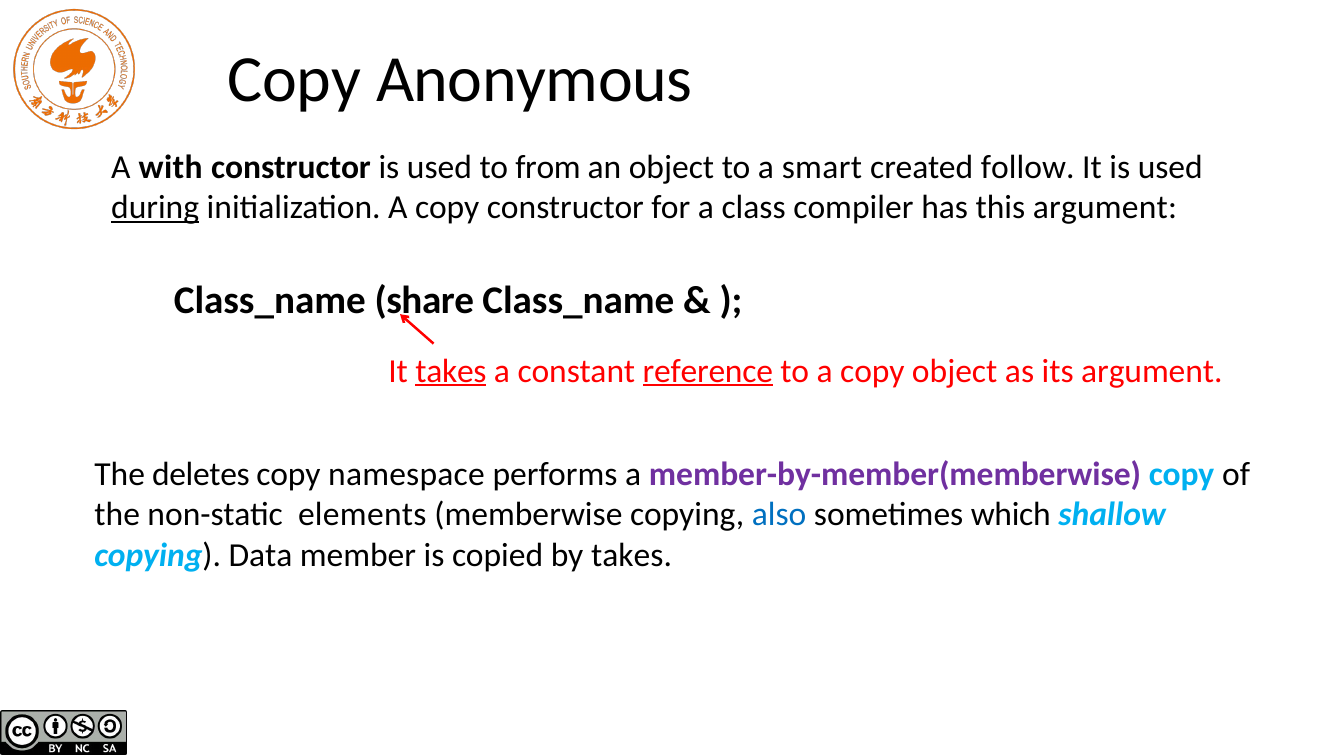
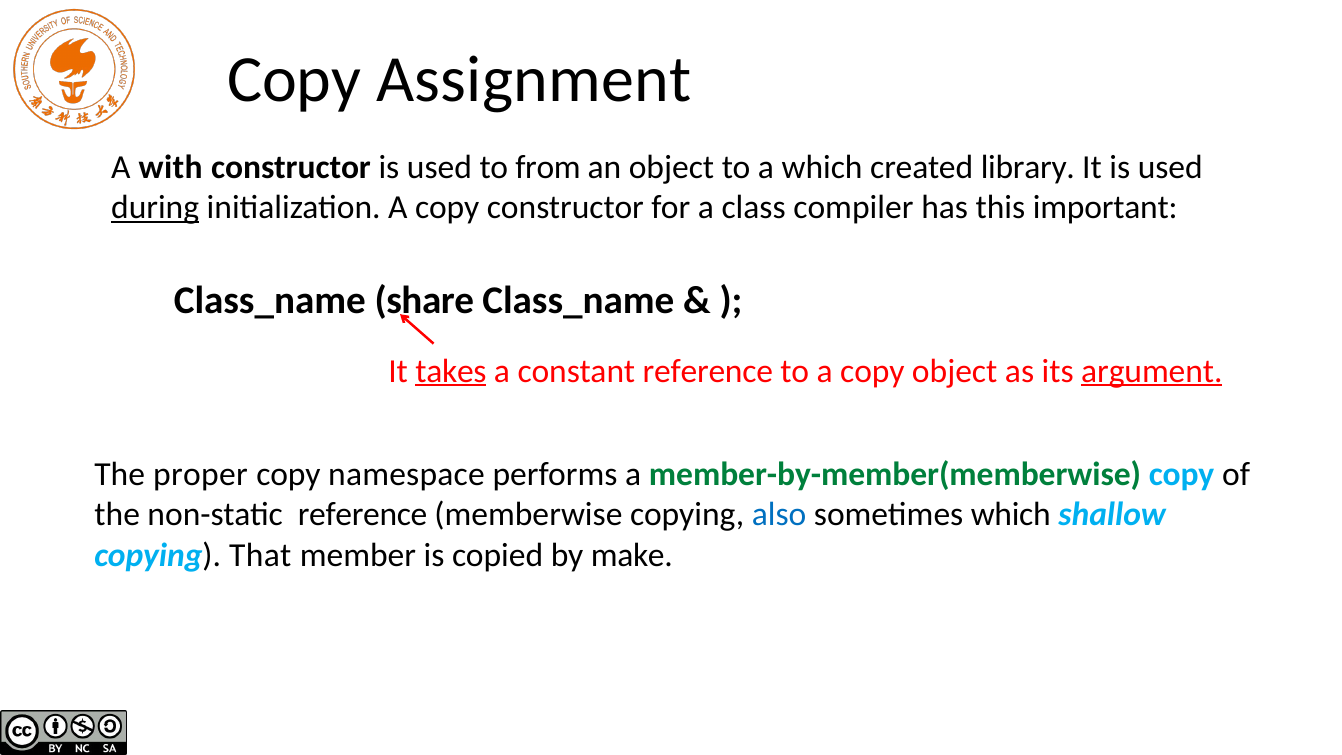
Anonymous: Anonymous -> Assignment
a smart: smart -> which
follow: follow -> library
this argument: argument -> important
reference at (708, 371) underline: present -> none
argument at (1152, 371) underline: none -> present
deletes: deletes -> proper
member-by-member(memberwise colour: purple -> green
non-static elements: elements -> reference
Data: Data -> That
by takes: takes -> make
